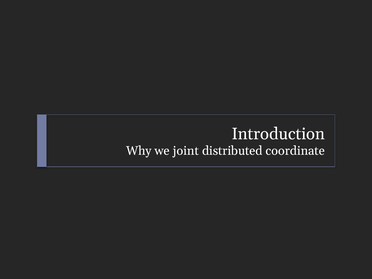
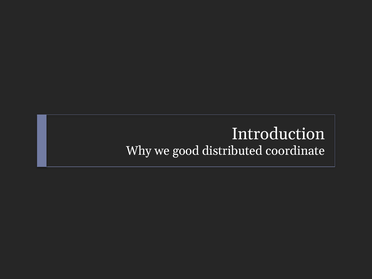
joint: joint -> good
